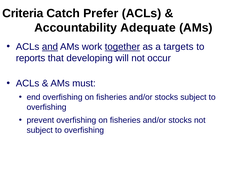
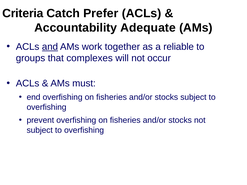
together underline: present -> none
targets: targets -> reliable
reports: reports -> groups
developing: developing -> complexes
